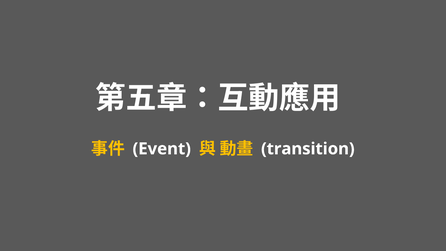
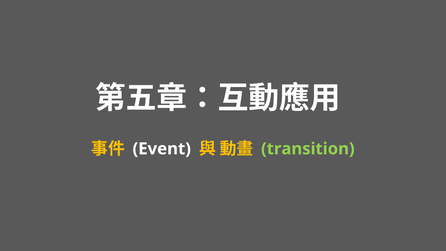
transition colour: white -> light green
